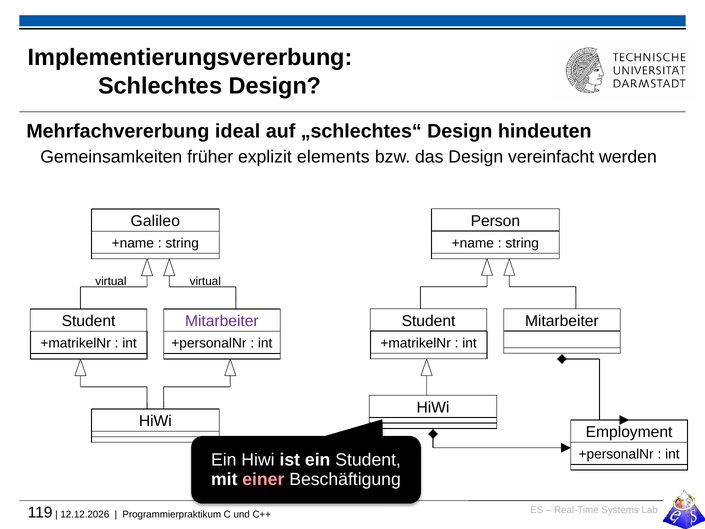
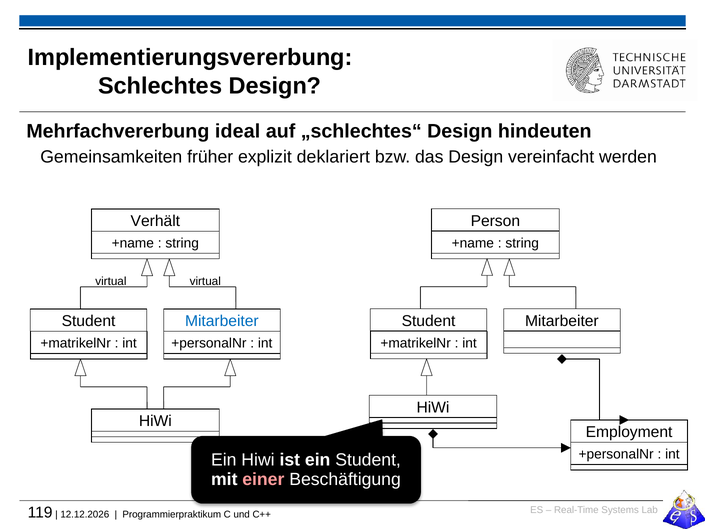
elements: elements -> deklariert
Galileo: Galileo -> Verhält
Mitarbeiter at (222, 321) colour: purple -> blue
